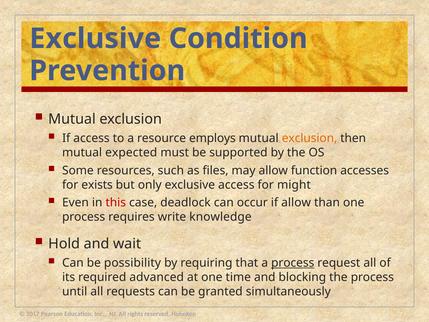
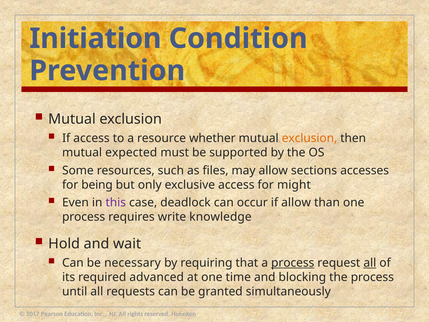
Exclusive at (95, 38): Exclusive -> Initiation
employs: employs -> whether
function: function -> sections
exists: exists -> being
this colour: red -> purple
possibility: possibility -> necessary
all at (370, 263) underline: none -> present
